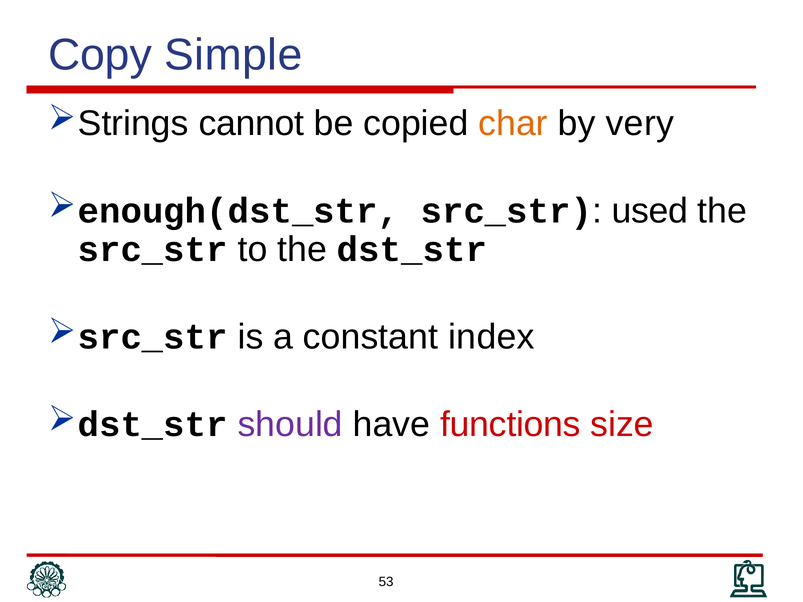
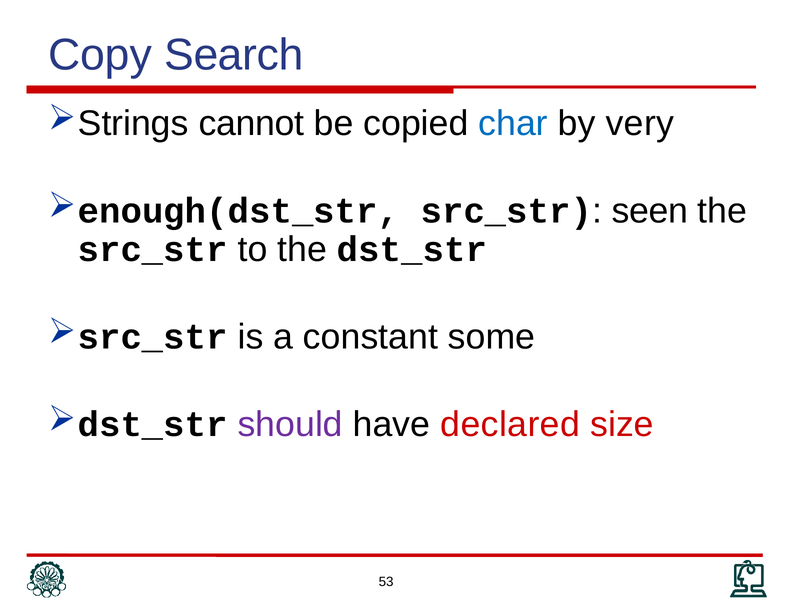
Simple: Simple -> Search
char colour: orange -> blue
used: used -> seen
index: index -> some
functions: functions -> declared
